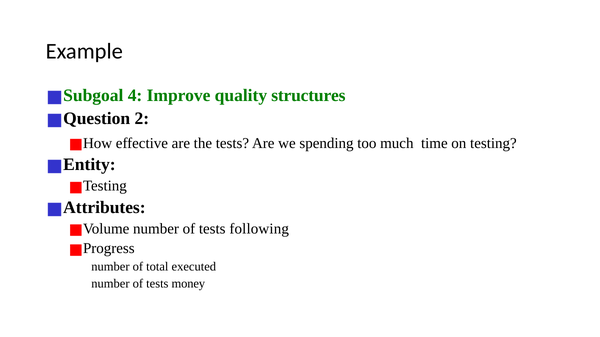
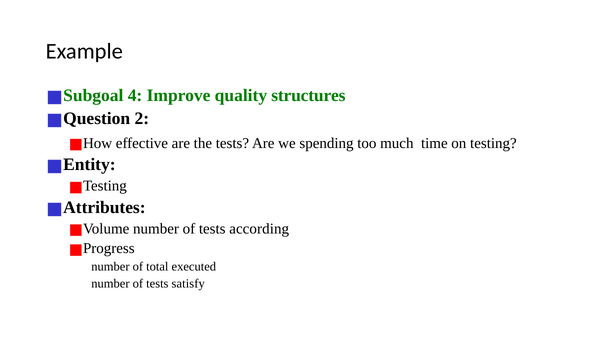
following: following -> according
money: money -> satisfy
